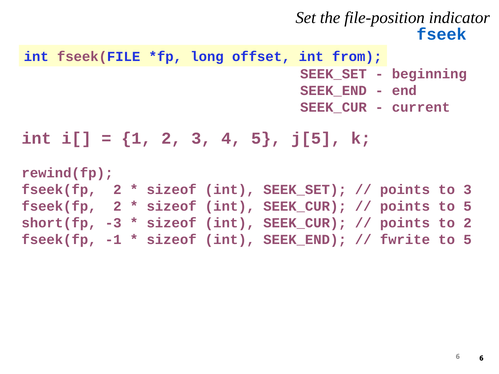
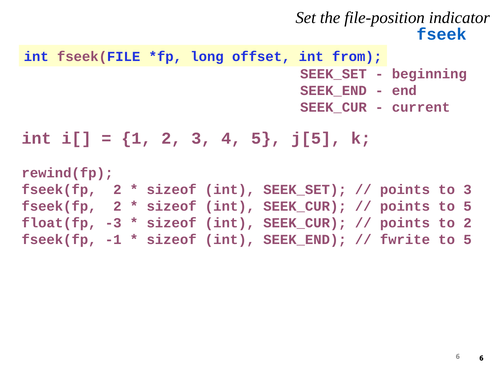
short(fp: short(fp -> float(fp
